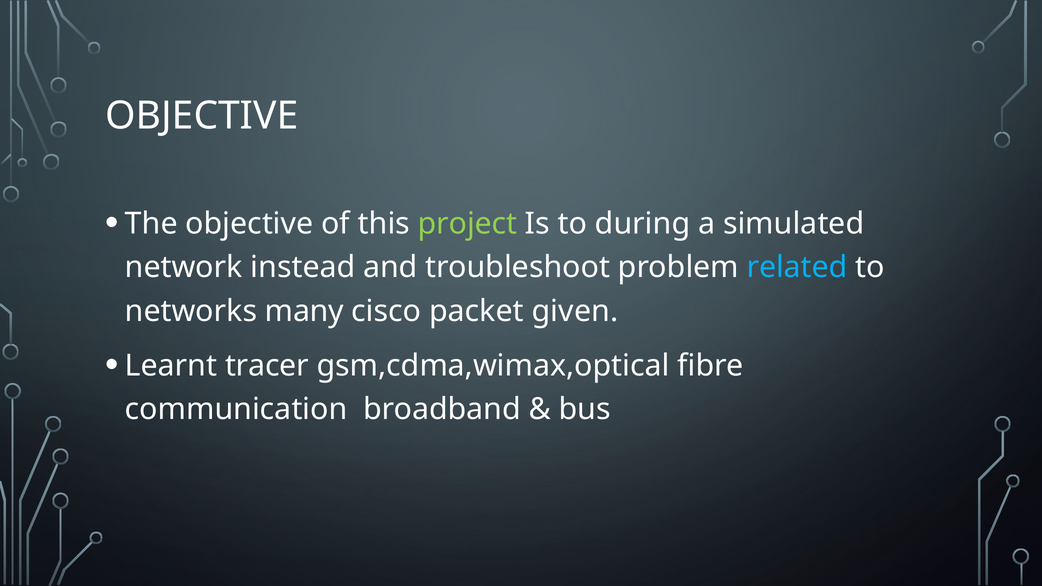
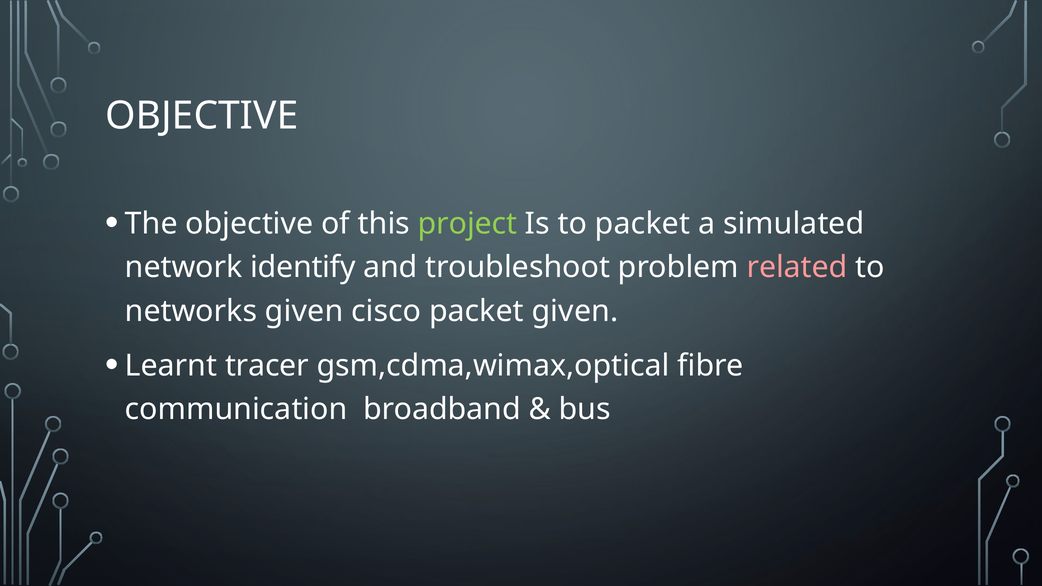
to during: during -> packet
instead: instead -> identify
related colour: light blue -> pink
networks many: many -> given
